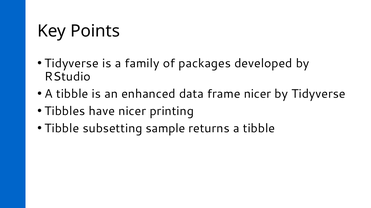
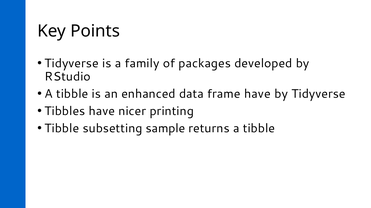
frame nicer: nicer -> have
